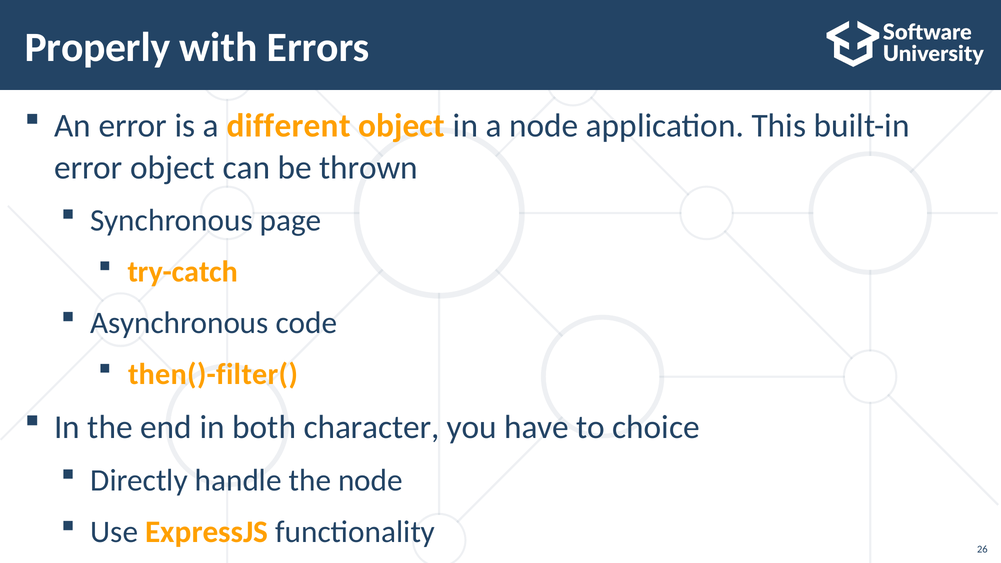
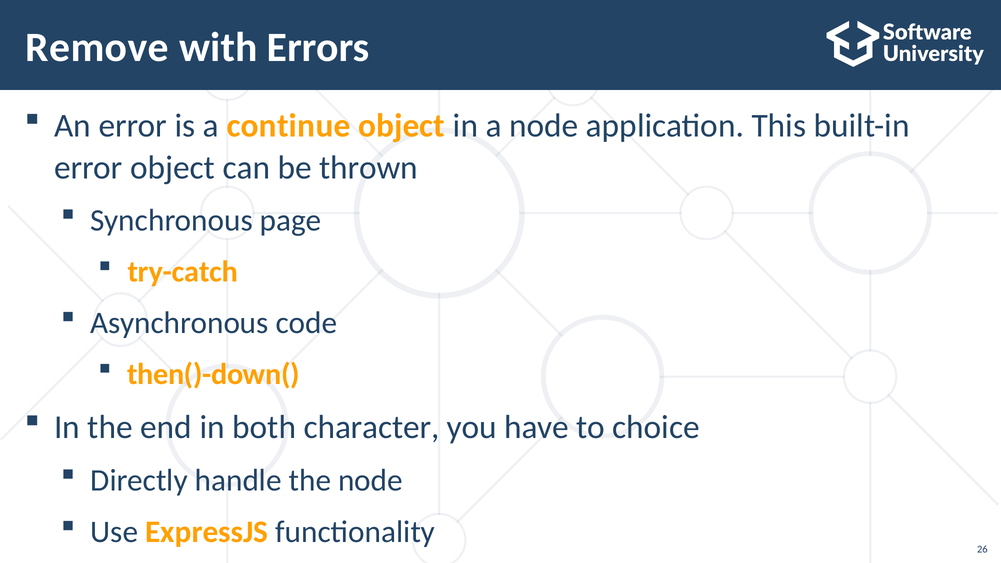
Properly: Properly -> Remove
different: different -> continue
then()-filter(: then()-filter( -> then()-down(
